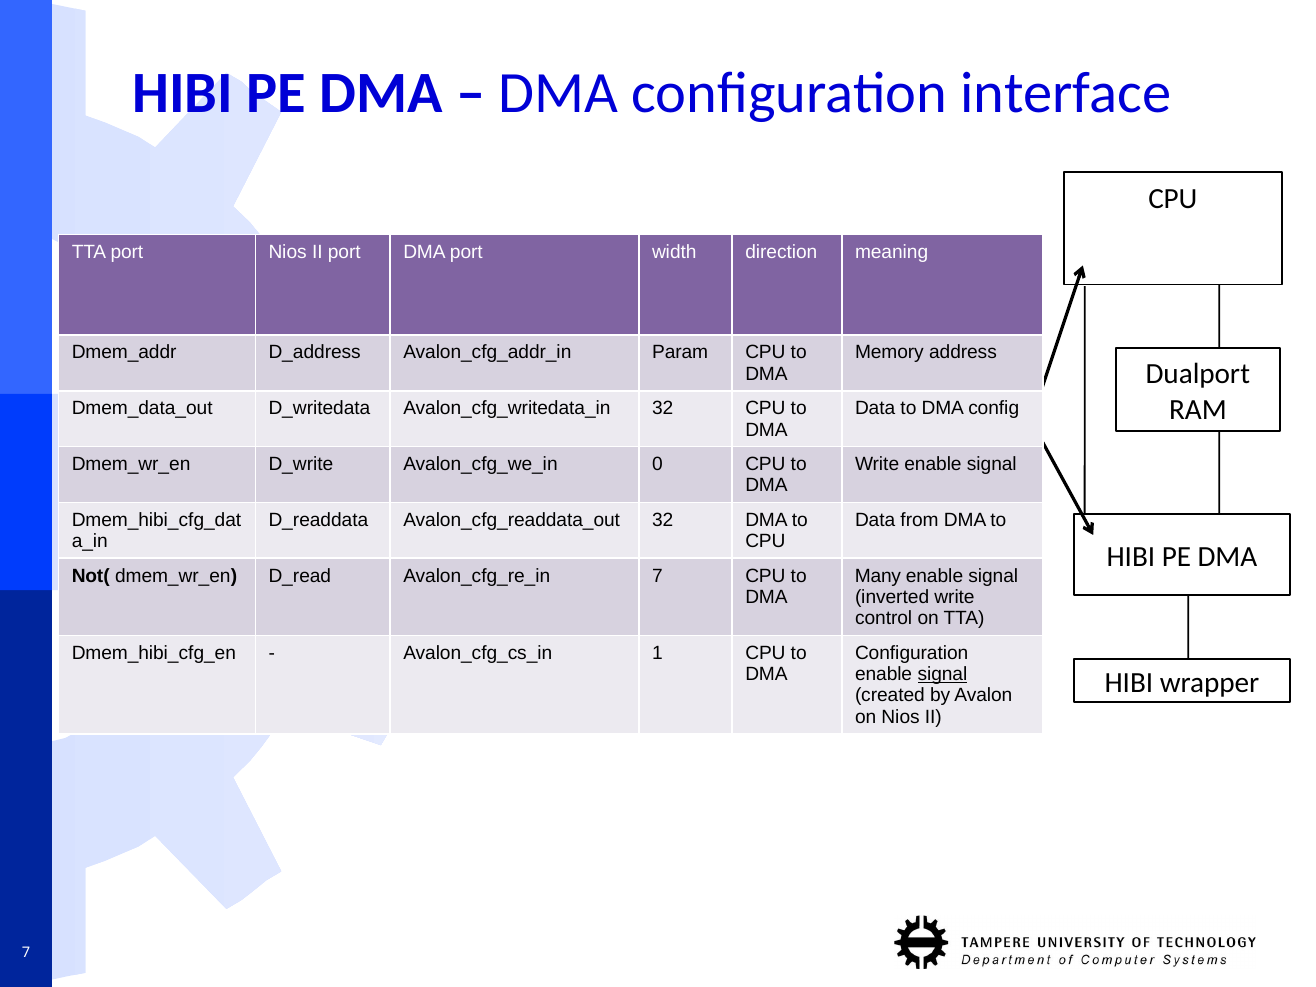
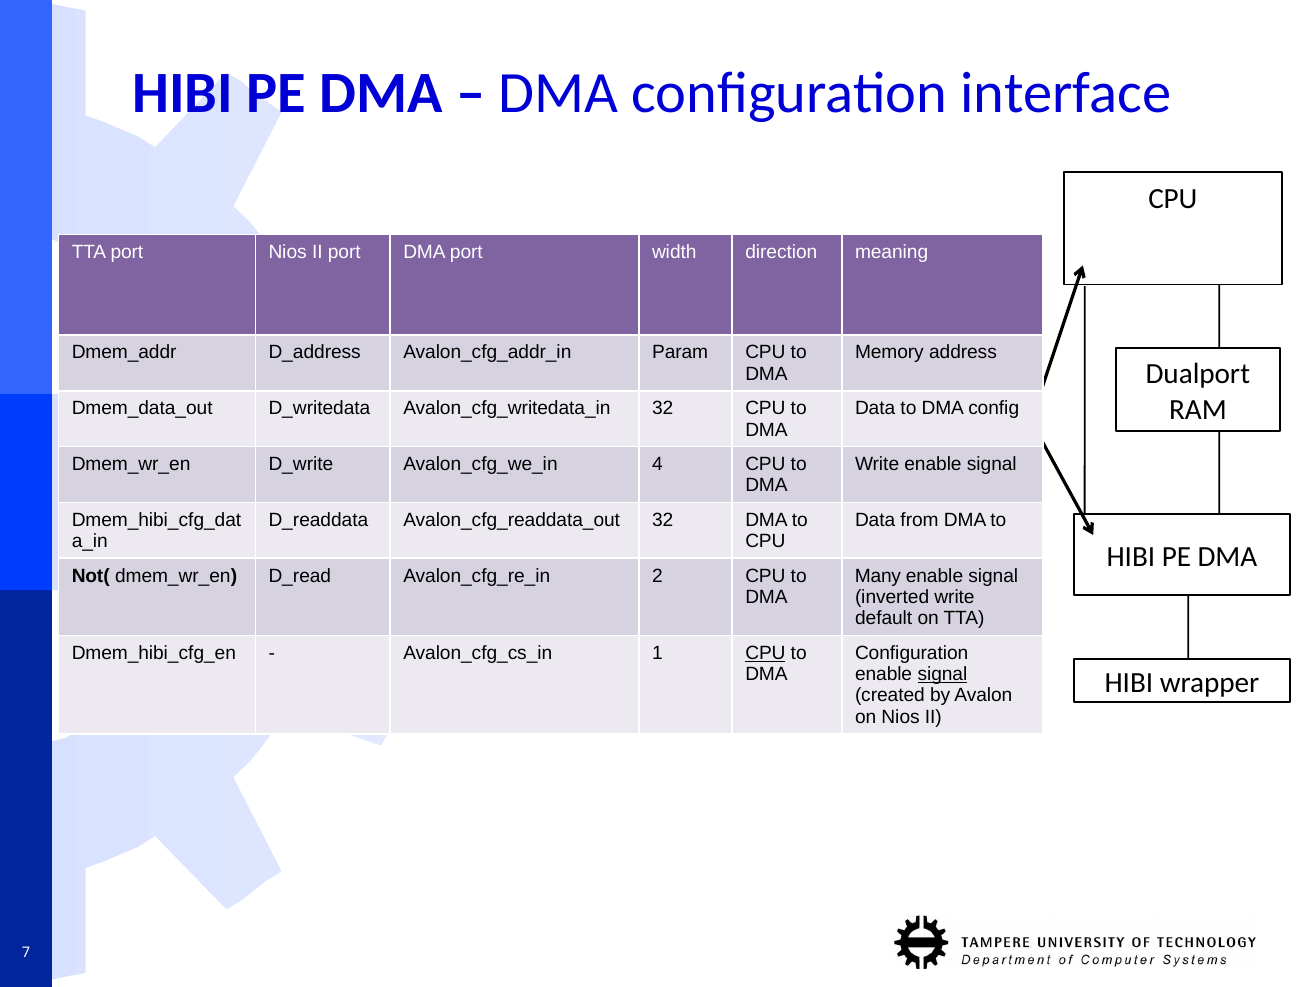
0: 0 -> 4
7 at (657, 576): 7 -> 2
control: control -> default
CPU at (765, 653) underline: none -> present
